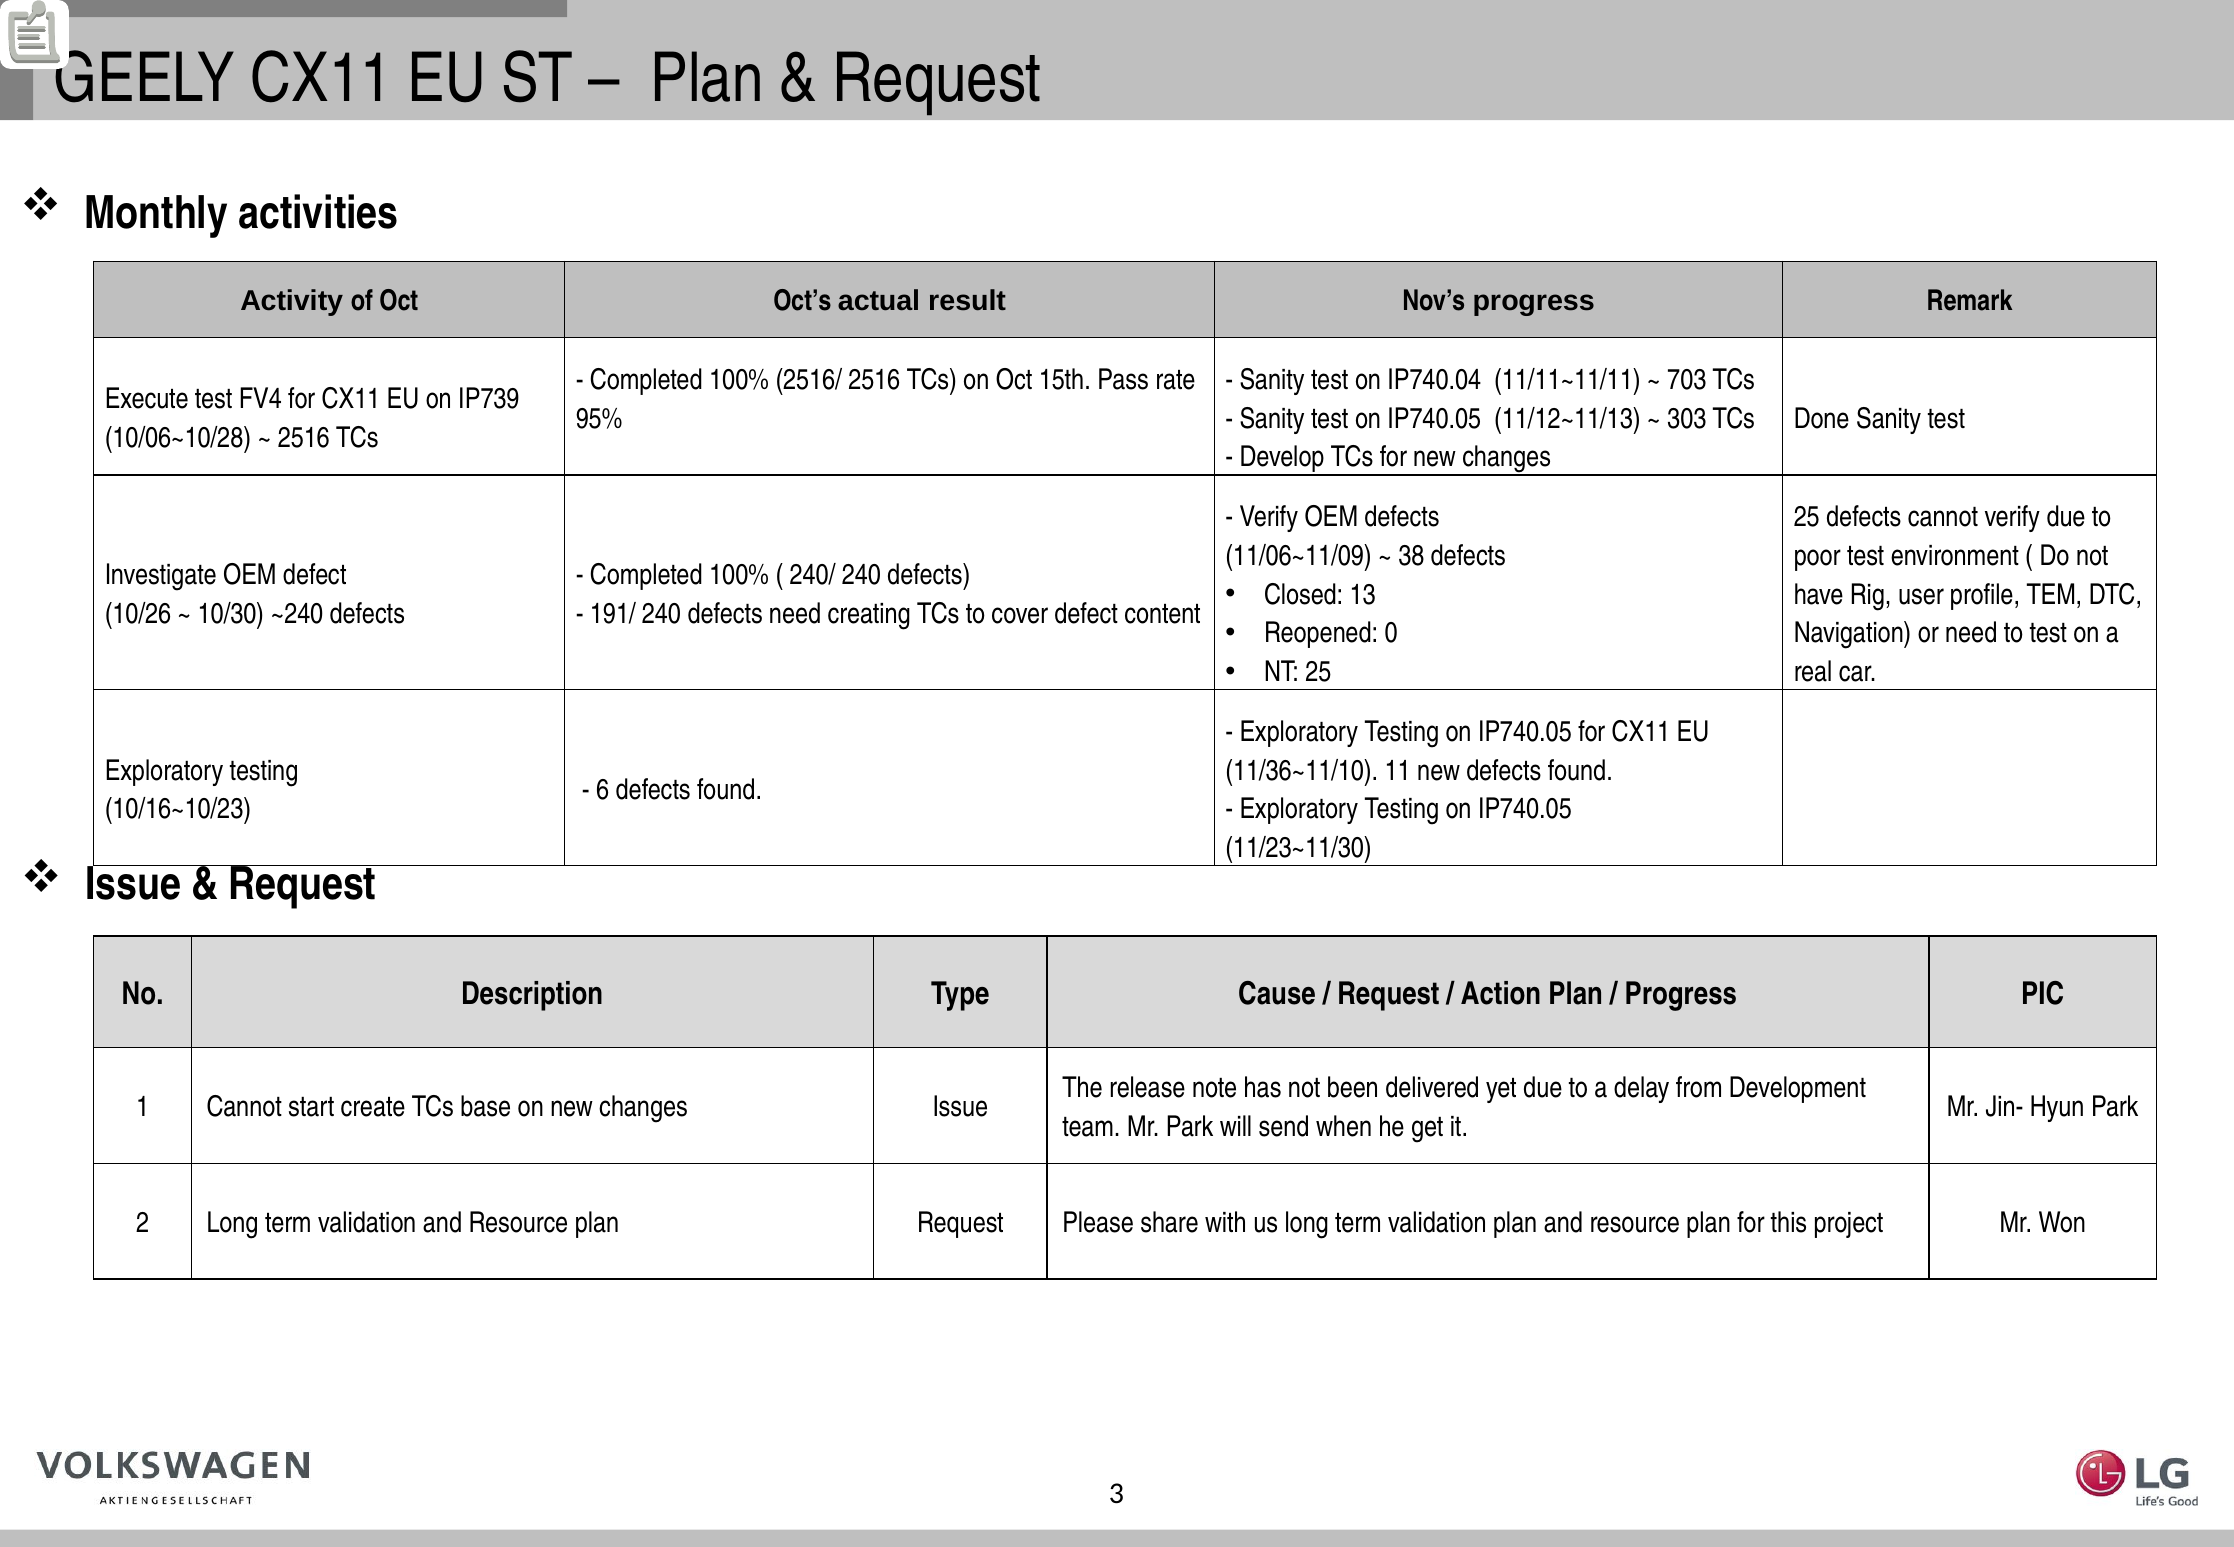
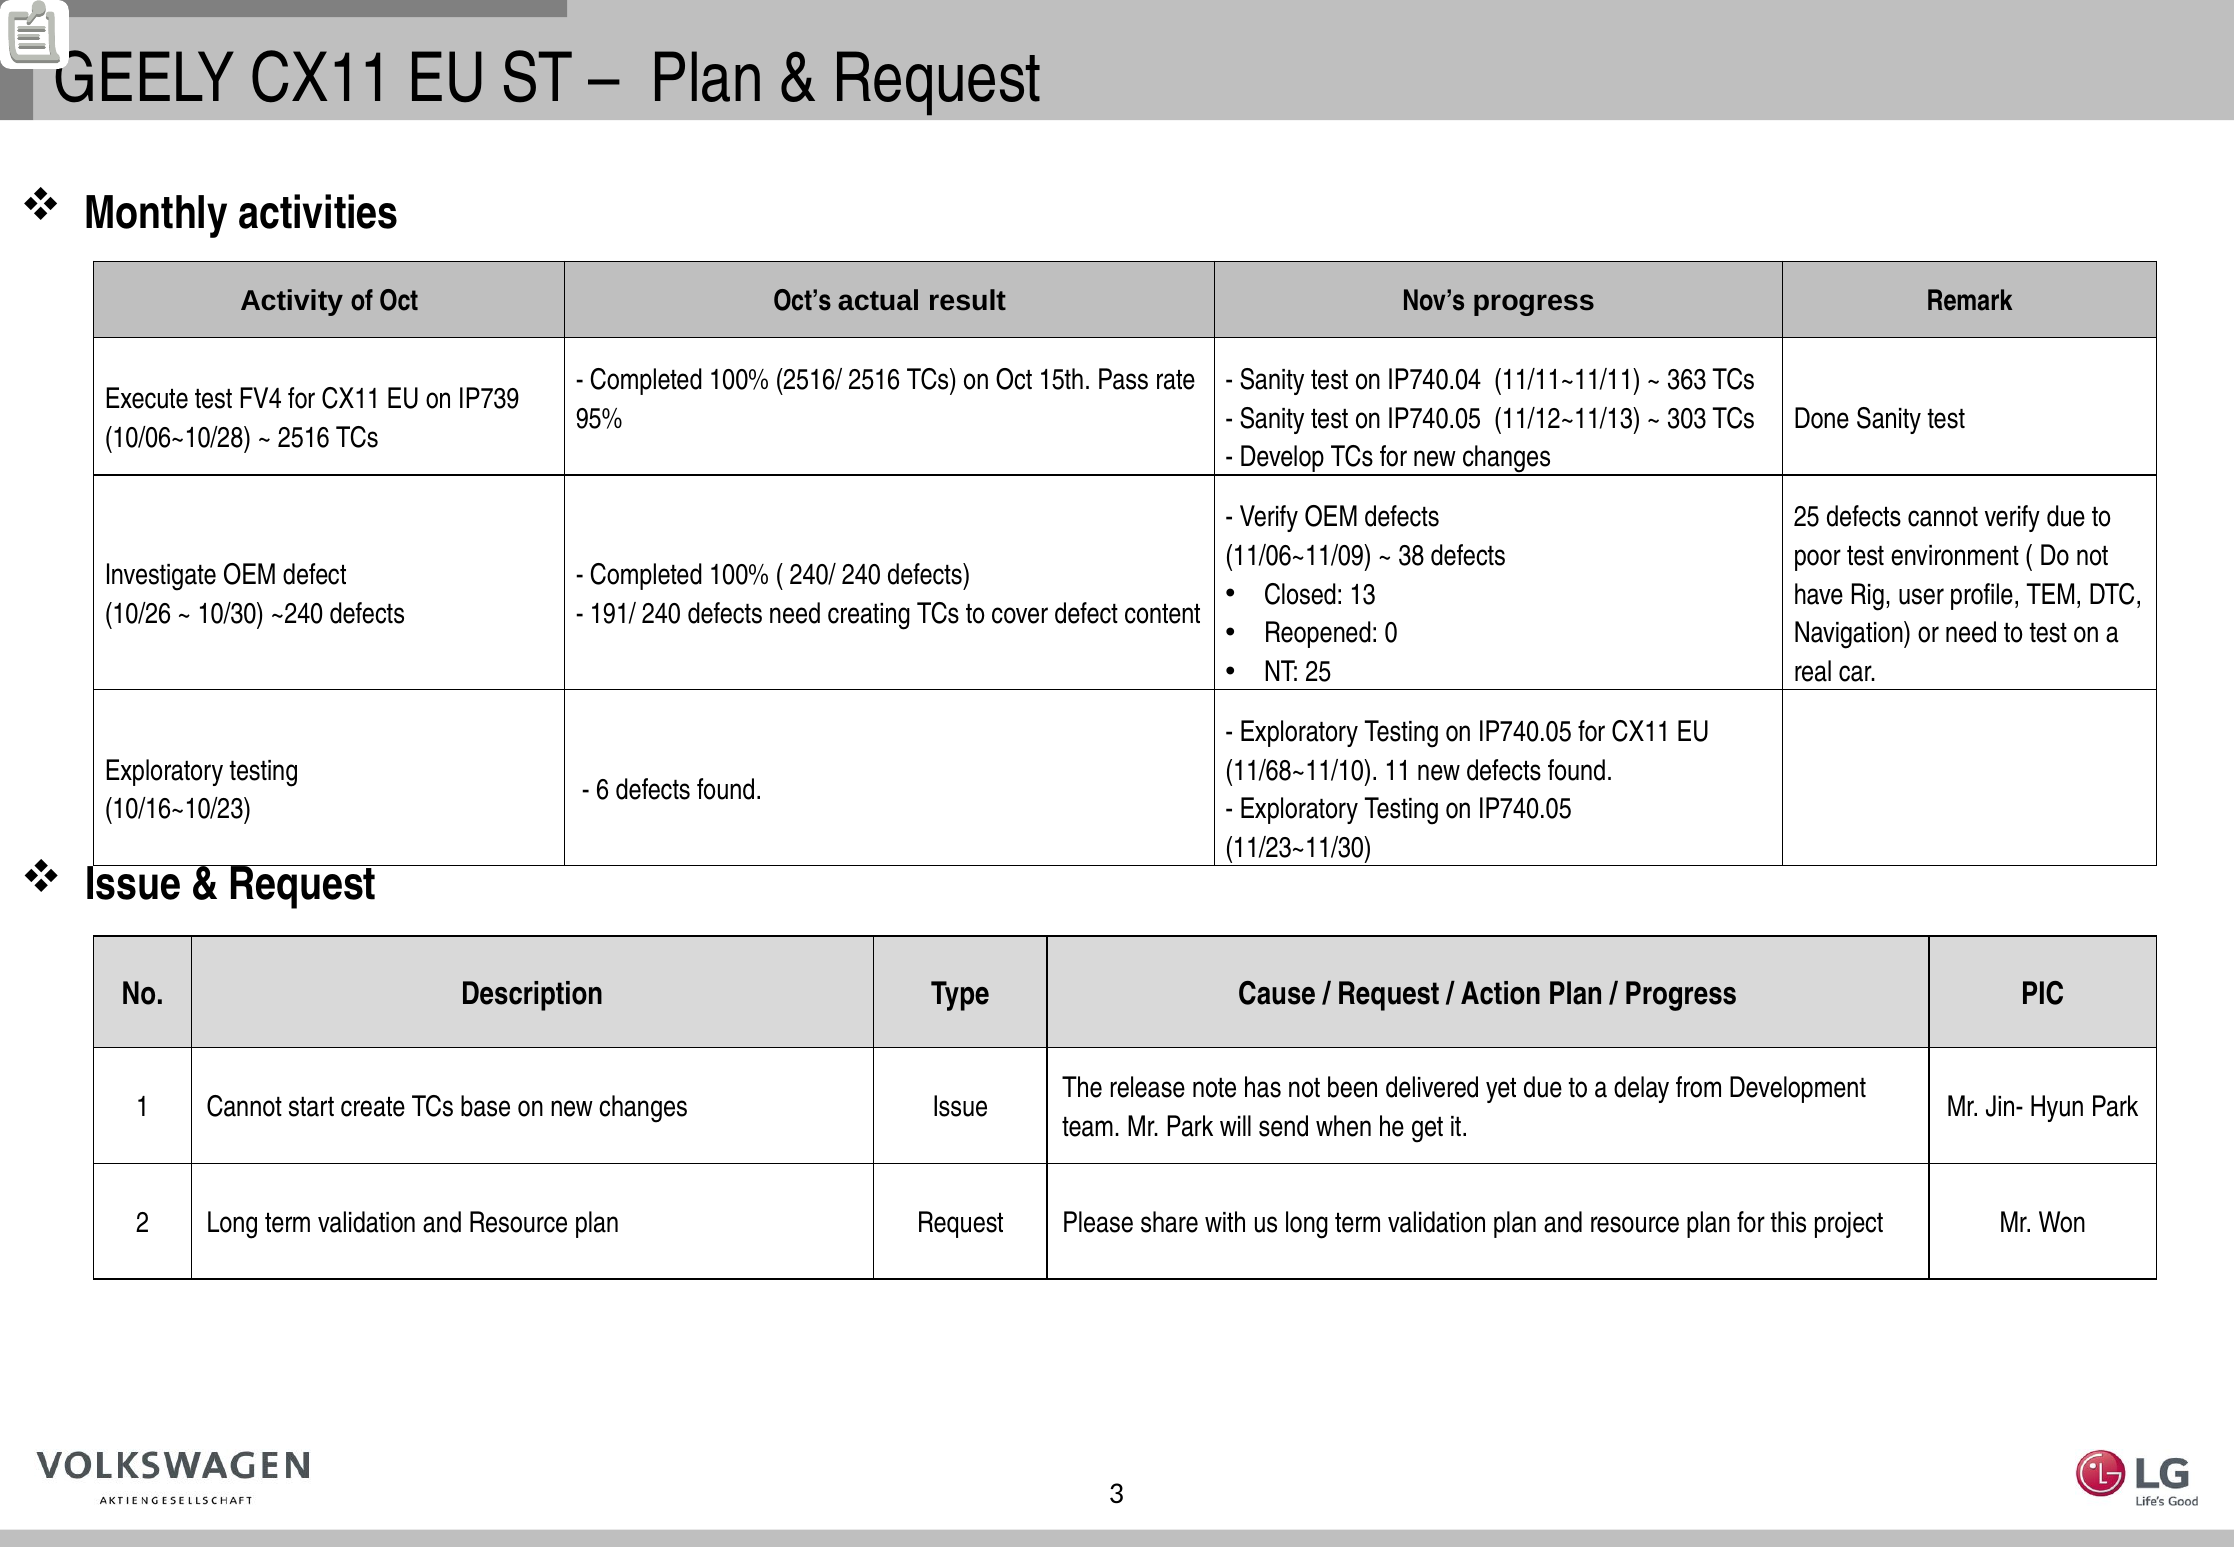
703: 703 -> 363
11/36~11/10: 11/36~11/10 -> 11/68~11/10
